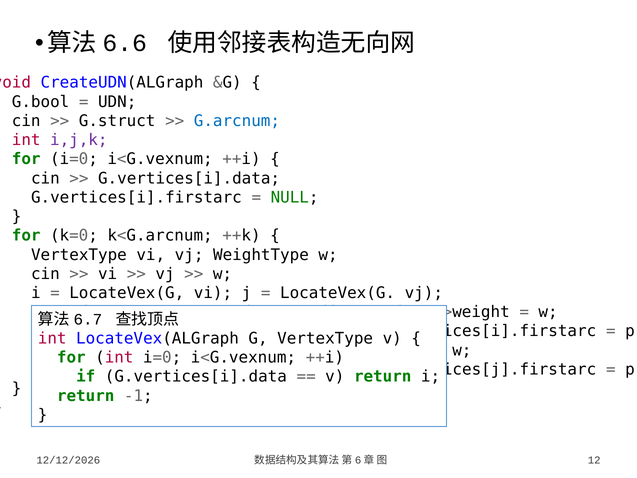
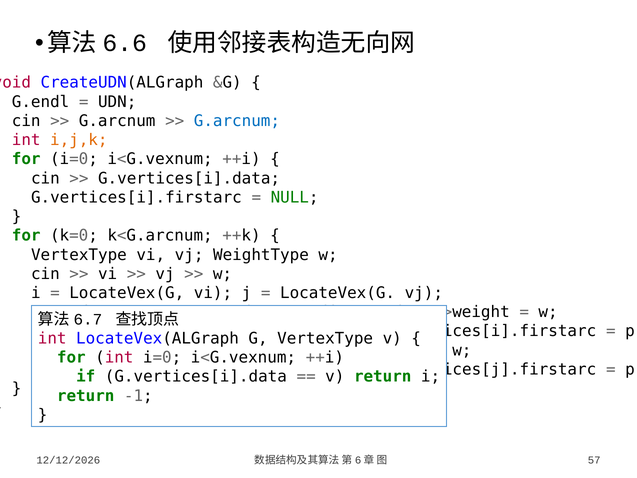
G.bool: G.bool -> G.endl
G.struct at (117, 121): G.struct -> G.arcnum
i,j,k colour: purple -> orange
12: 12 -> 57
